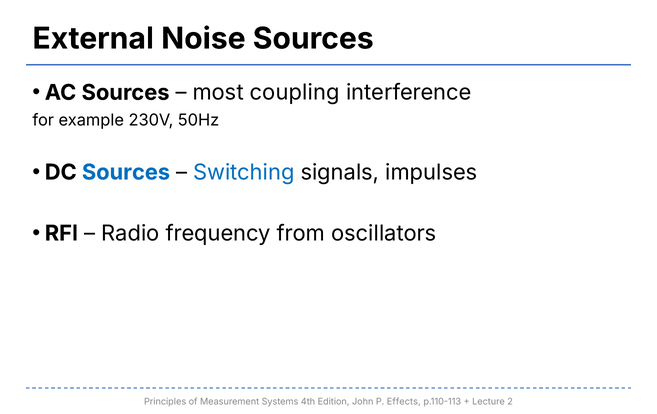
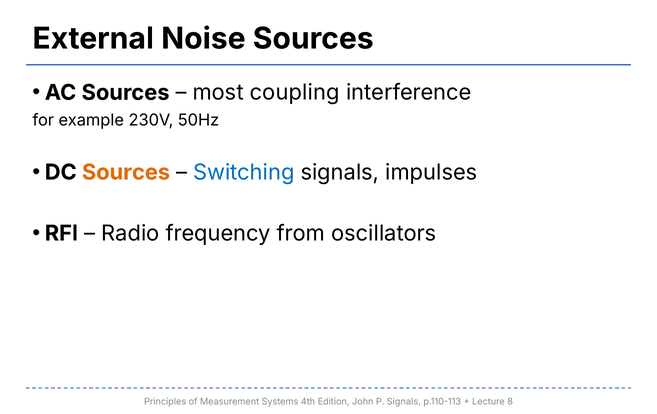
Sources at (126, 172) colour: blue -> orange
P Effects: Effects -> Signals
2: 2 -> 8
